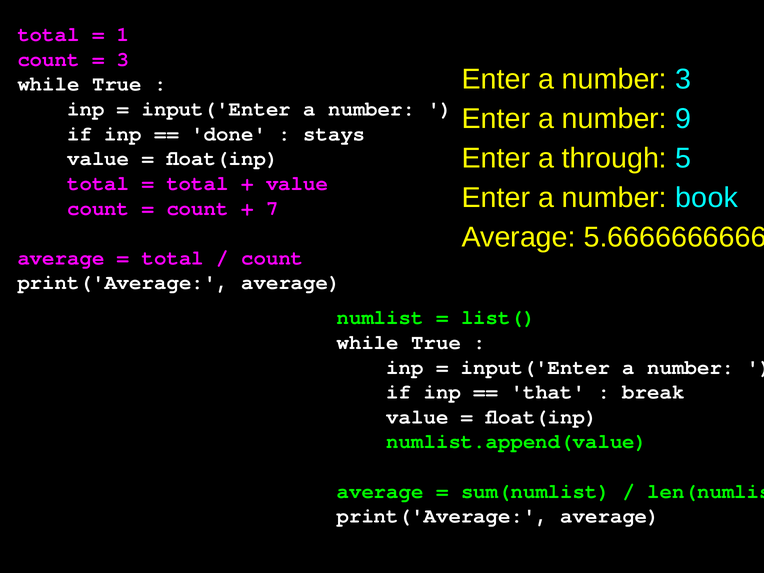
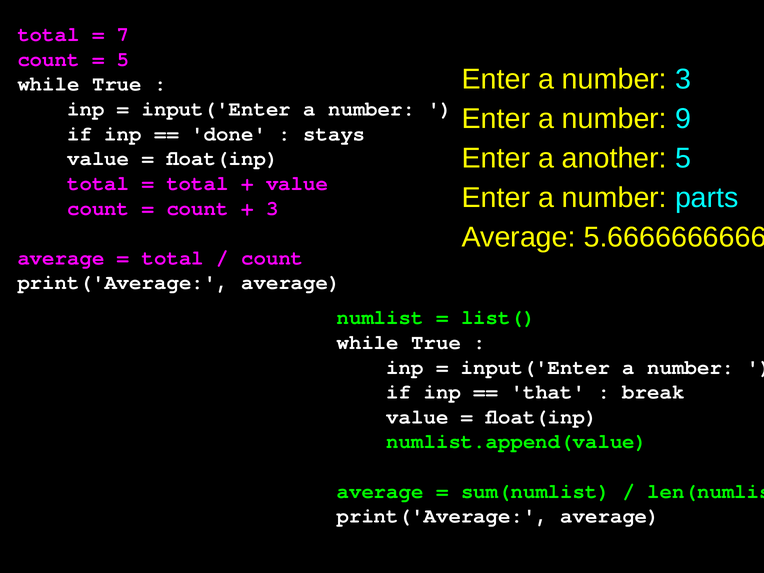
1: 1 -> 7
3 at (123, 59): 3 -> 5
through: through -> another
book: book -> parts
7 at (272, 208): 7 -> 3
